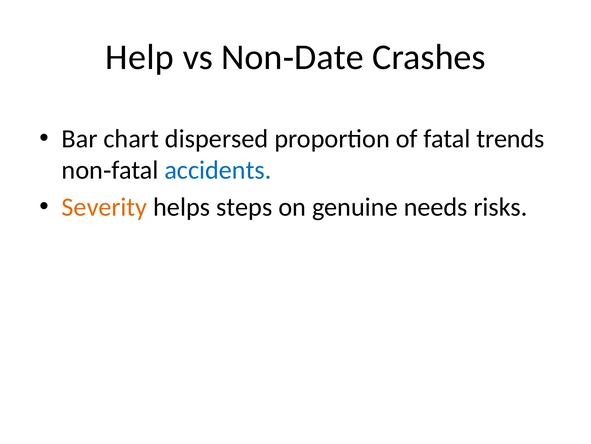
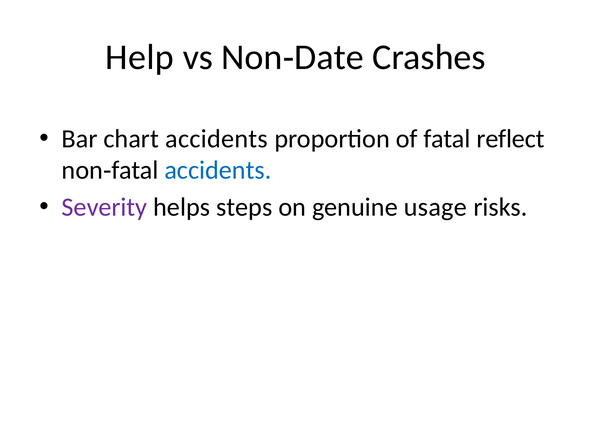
chart dispersed: dispersed -> accidents
trends: trends -> reflect
Severity colour: orange -> purple
needs: needs -> usage
